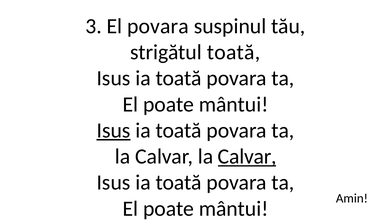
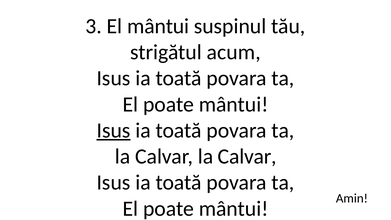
El povara: povara -> mântui
strigătul toată: toată -> acum
Calvar at (247, 156) underline: present -> none
